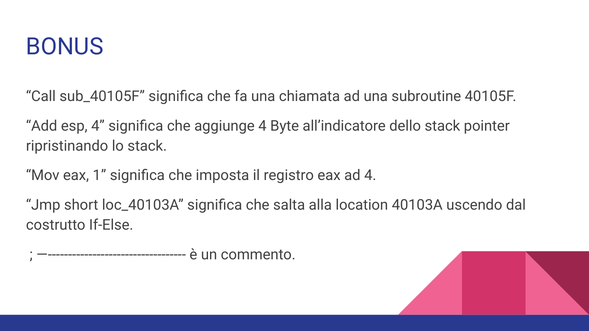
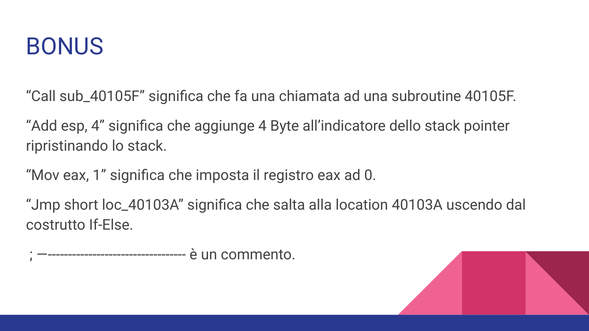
ad 4: 4 -> 0
